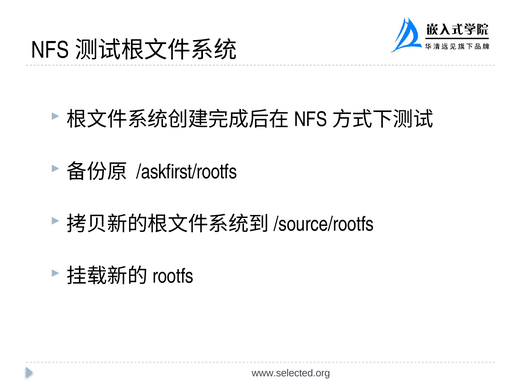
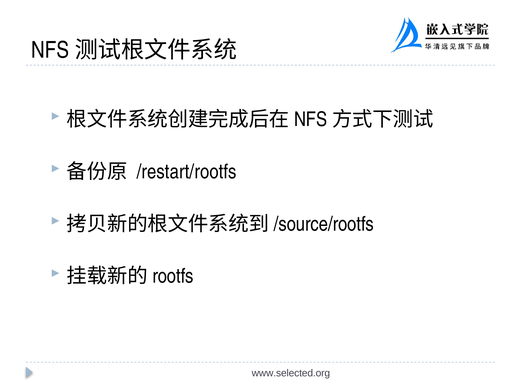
/askfirst/rootfs: /askfirst/rootfs -> /restart/rootfs
